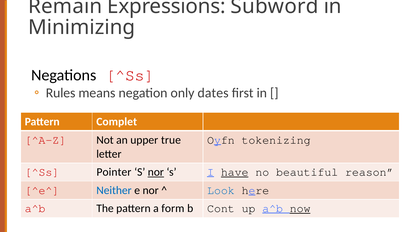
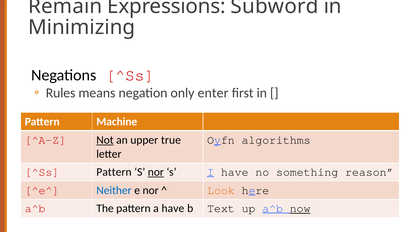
dates: dates -> enter
Complet: Complet -> Machine
Not underline: none -> present
tokenizing: tokenizing -> algorithms
^Ss Pointer: Pointer -> Pattern
have at (235, 172) underline: present -> none
beautiful: beautiful -> something
Look colour: blue -> orange
a form: form -> have
Cont: Cont -> Text
